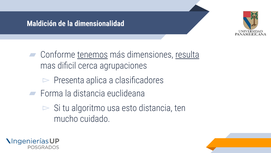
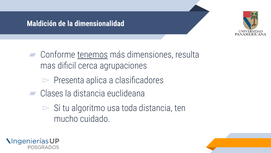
resulta underline: present -> none
Forma: Forma -> Clases
esto: esto -> toda
